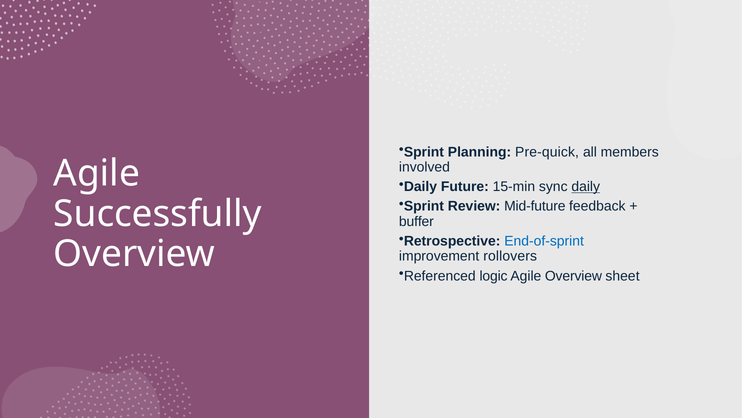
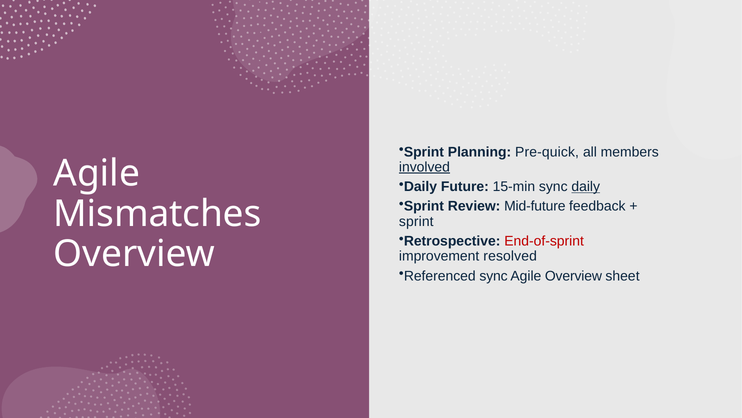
involved underline: none -> present
Successfully: Successfully -> Mismatches
buffer at (416, 221): buffer -> sprint
End-of-sprint colour: blue -> red
rollovers: rollovers -> resolved
Referenced logic: logic -> sync
